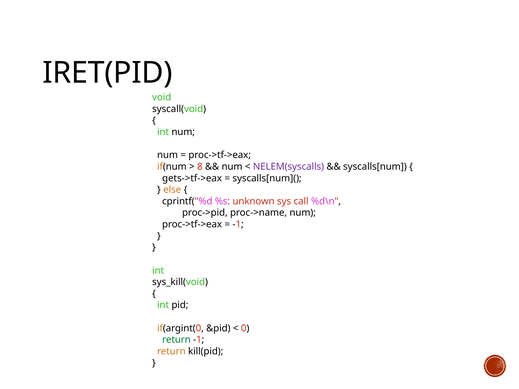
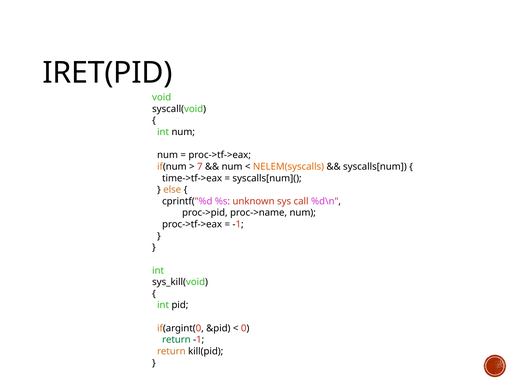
8: 8 -> 7
NELEM(syscalls colour: purple -> orange
gets->tf->eax: gets->tf->eax -> time->tf->eax
